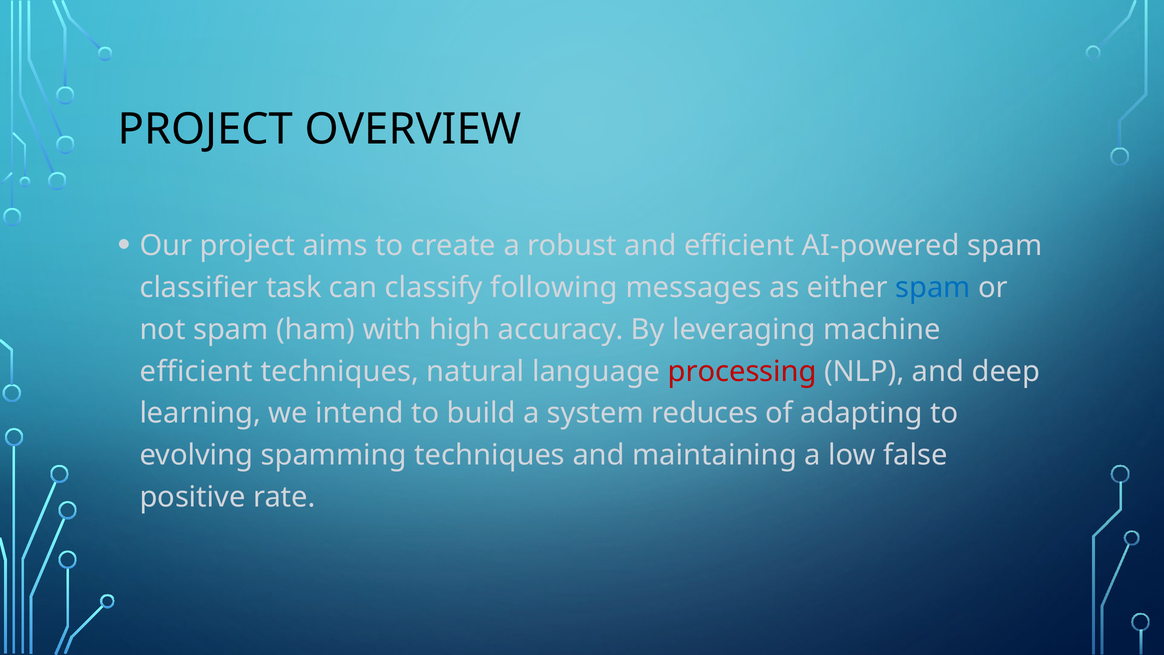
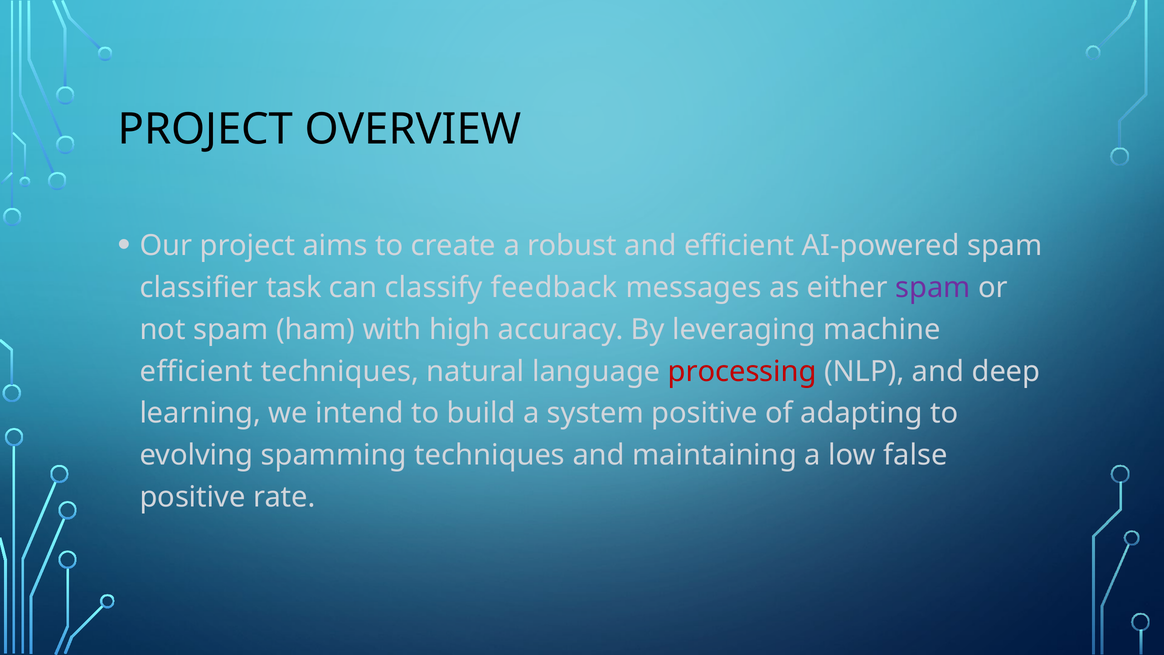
following: following -> feedback
spam at (933, 288) colour: blue -> purple
system reduces: reduces -> positive
